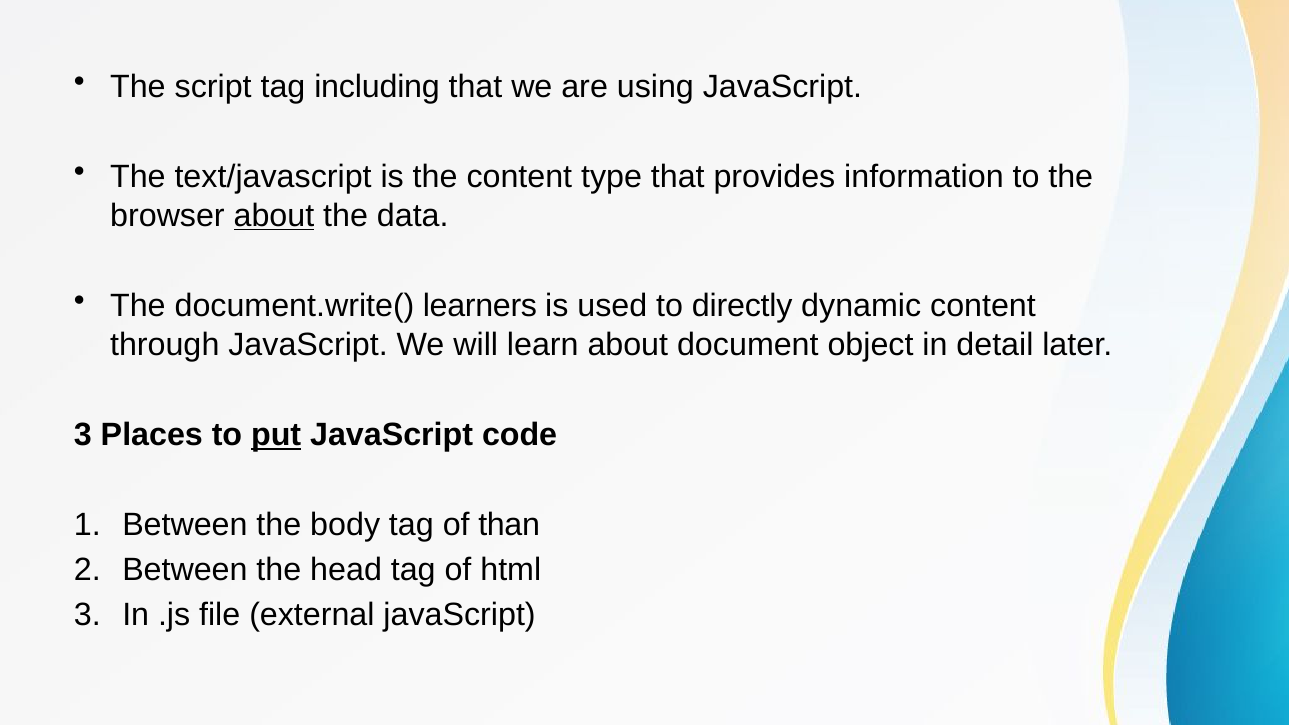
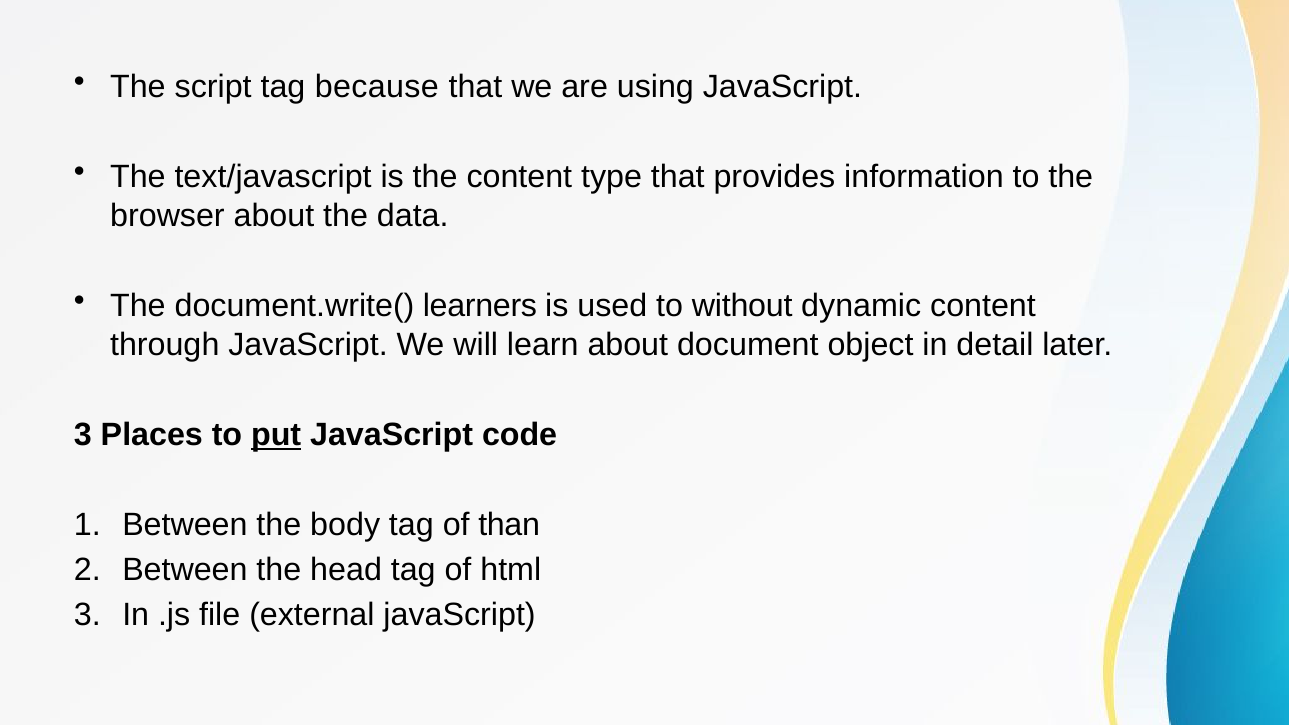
including: including -> because
about at (274, 216) underline: present -> none
directly: directly -> without
